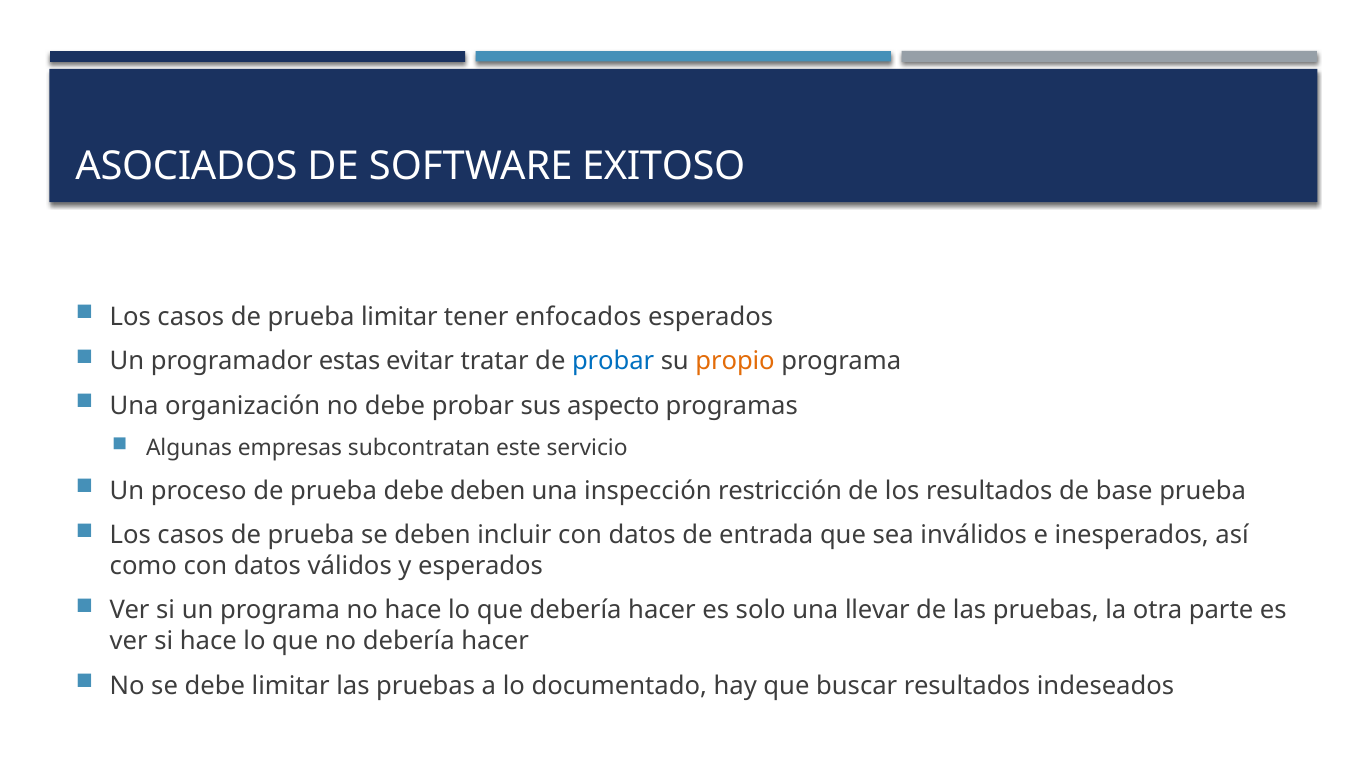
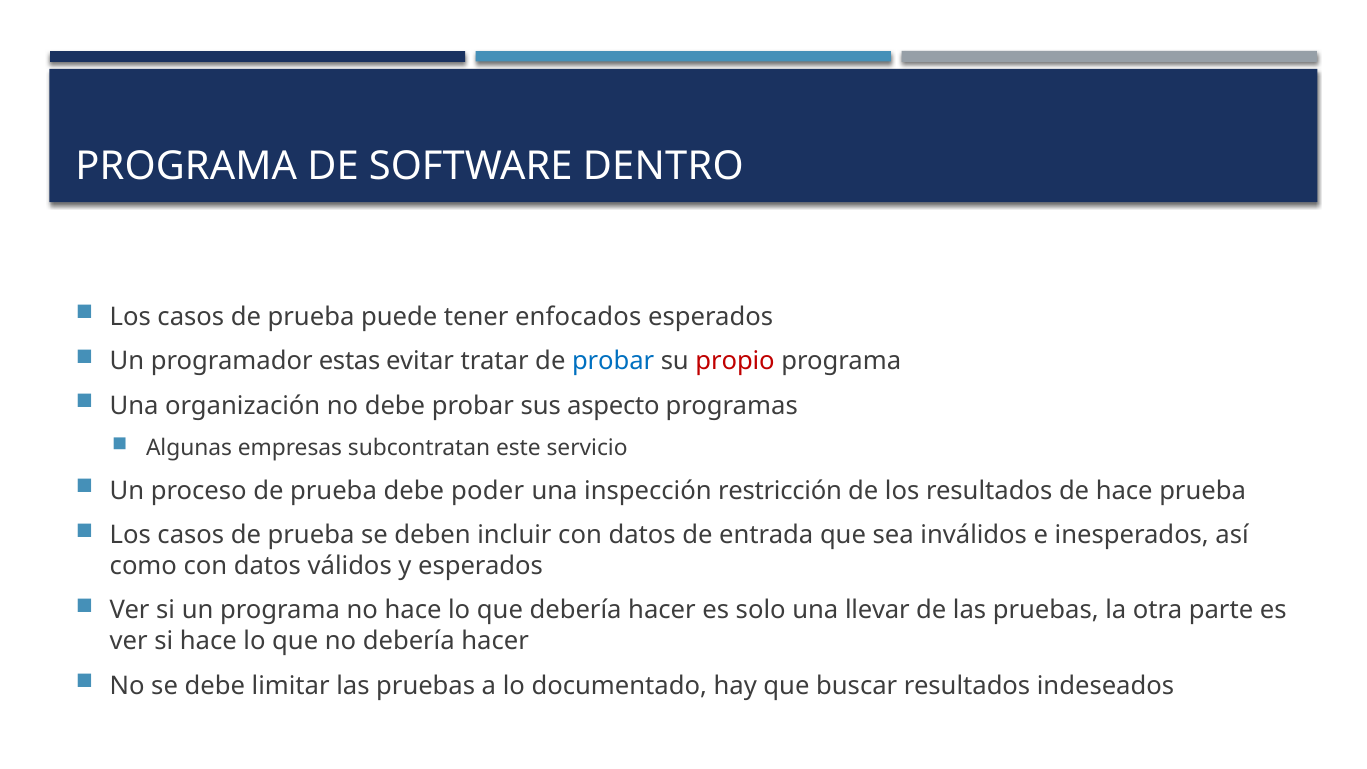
ASOCIADOS at (186, 166): ASOCIADOS -> PROGRAMA
EXITOSO: EXITOSO -> DENTRO
prueba limitar: limitar -> puede
propio colour: orange -> red
debe deben: deben -> poder
de base: base -> hace
